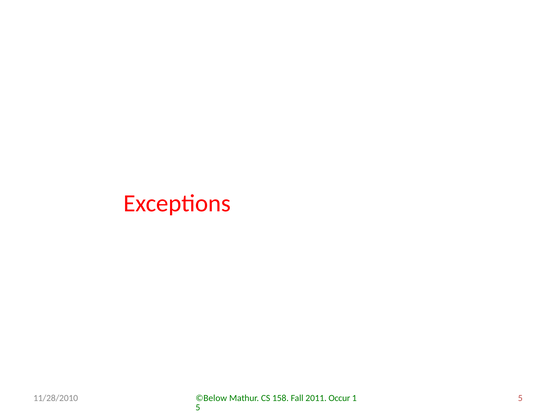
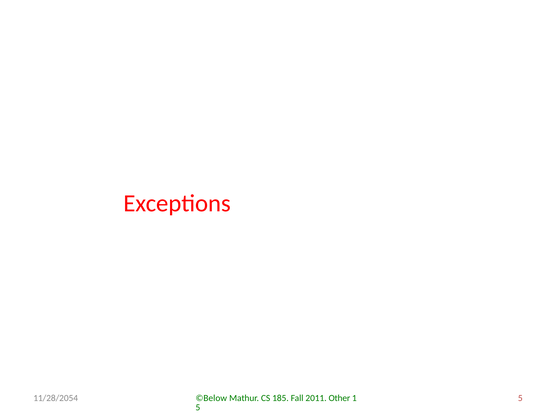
158: 158 -> 185
Occur: Occur -> Other
11/28/2010: 11/28/2010 -> 11/28/2054
